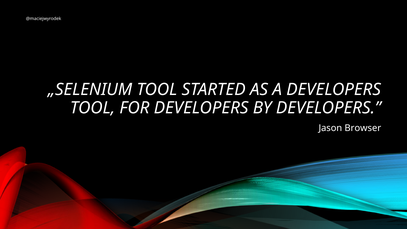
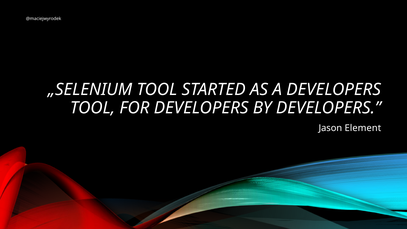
Browser: Browser -> Element
